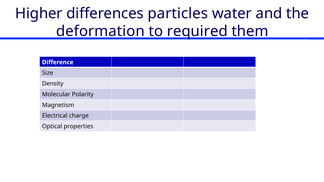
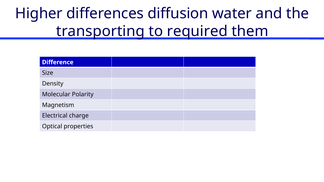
particles: particles -> diffusion
deformation: deformation -> transporting
